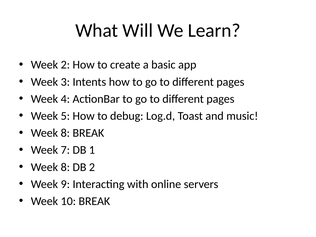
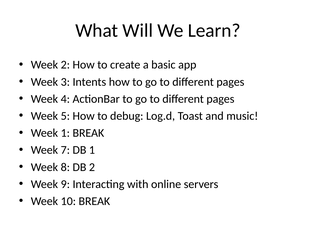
8 at (65, 133): 8 -> 1
